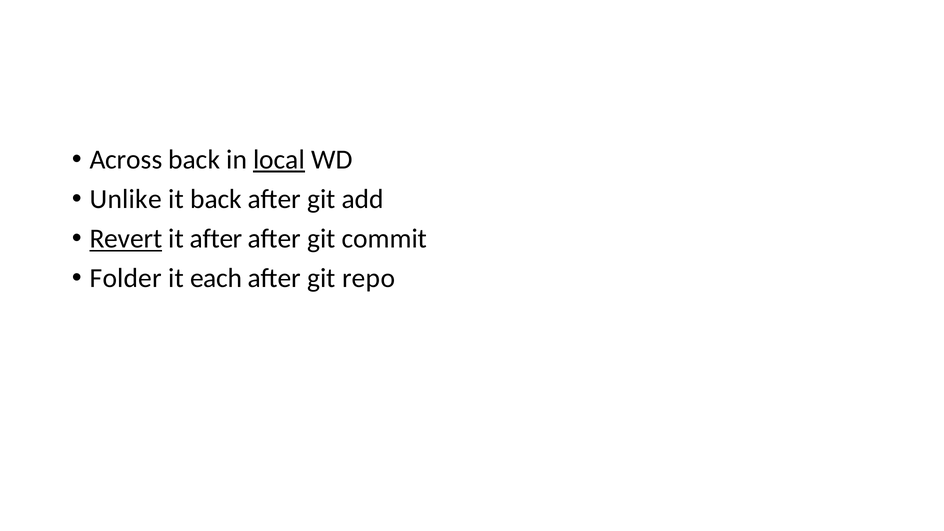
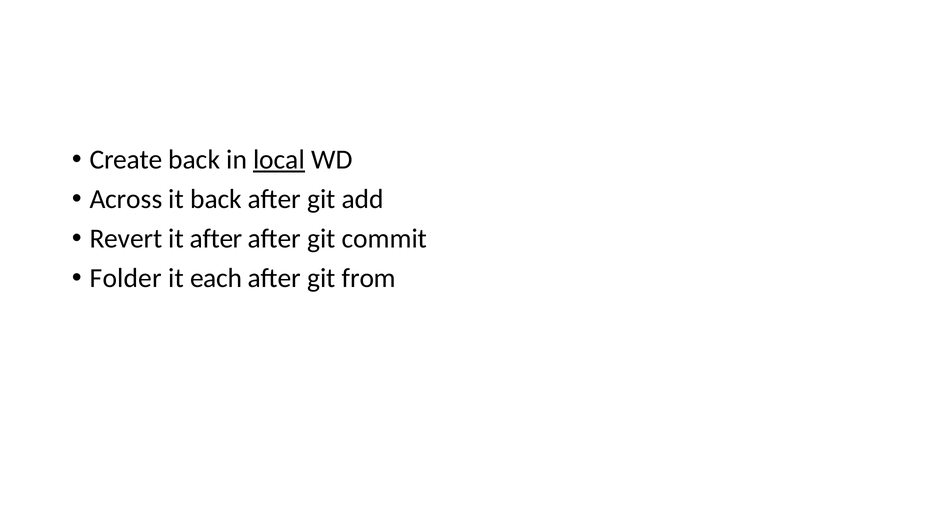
Across: Across -> Create
Unlike: Unlike -> Across
Revert underline: present -> none
repo: repo -> from
